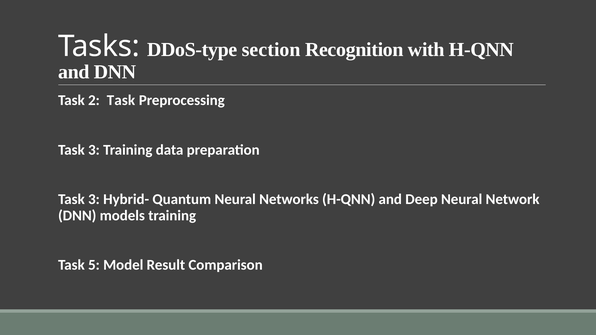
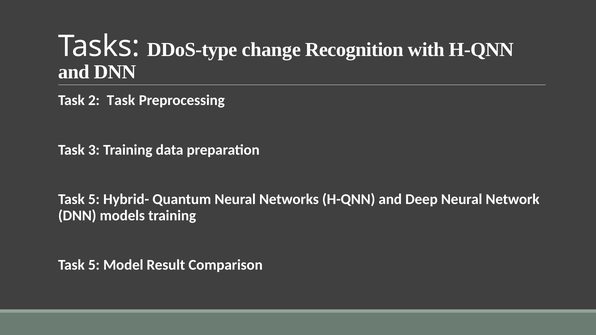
section: section -> change
3 at (94, 200): 3 -> 5
